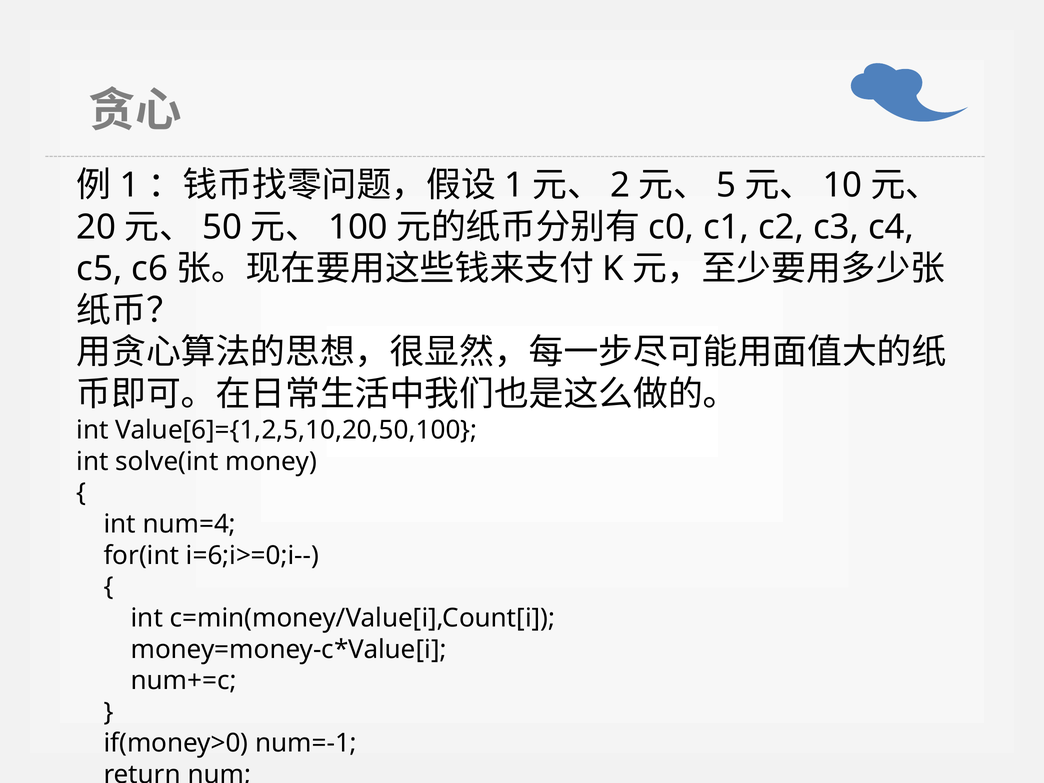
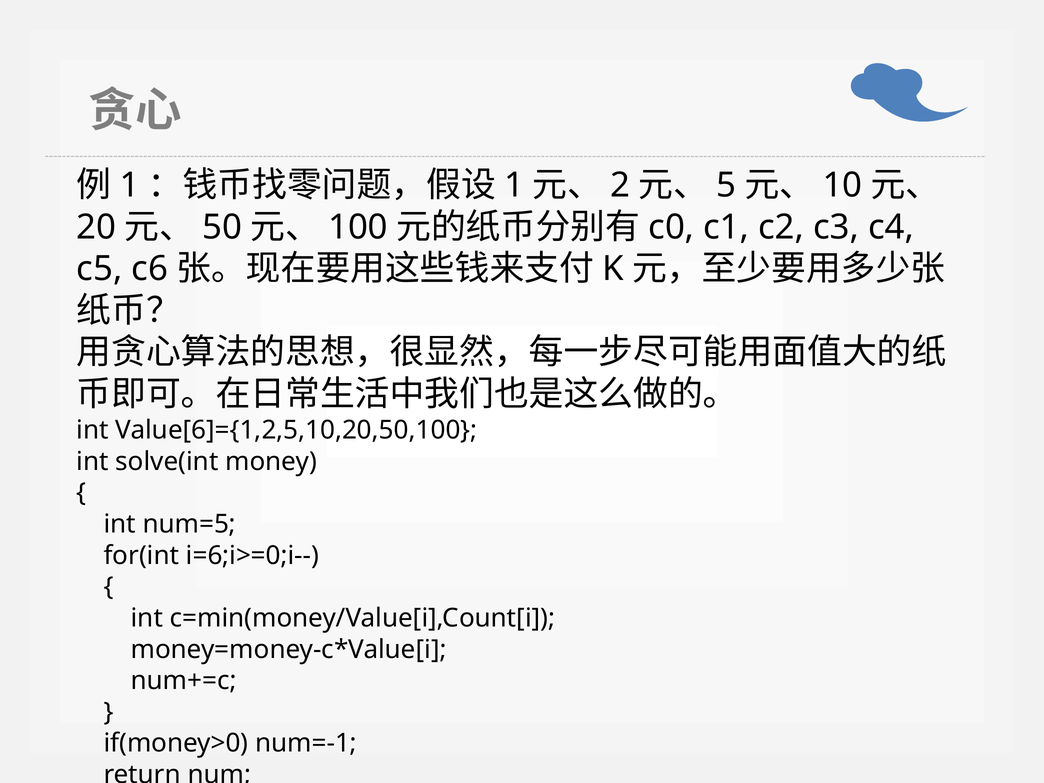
num=4: num=4 -> num=5
